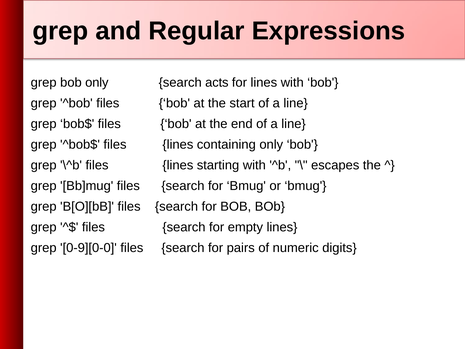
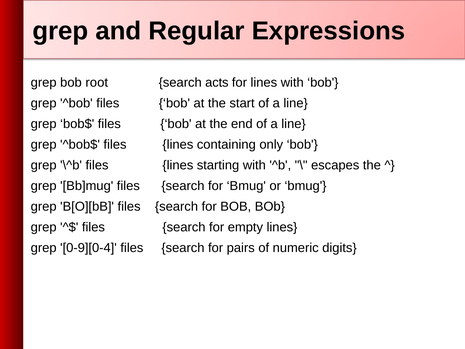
bob only: only -> root
0-9][0-0: 0-9][0-0 -> 0-9][0-4
